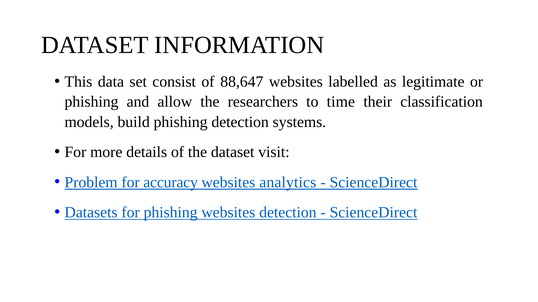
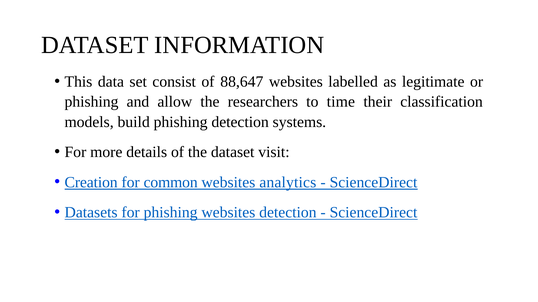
Problem: Problem -> Creation
accuracy: accuracy -> common
